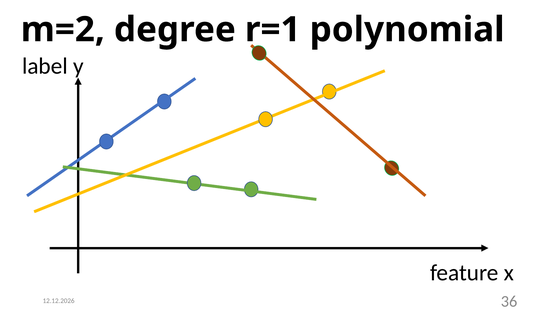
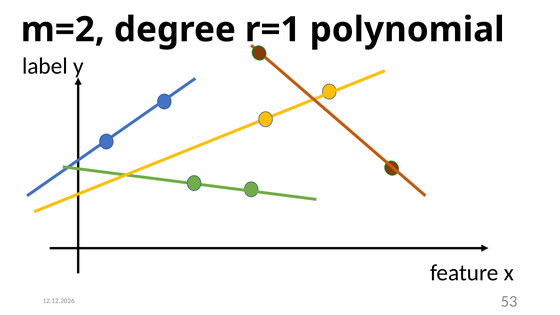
36: 36 -> 53
